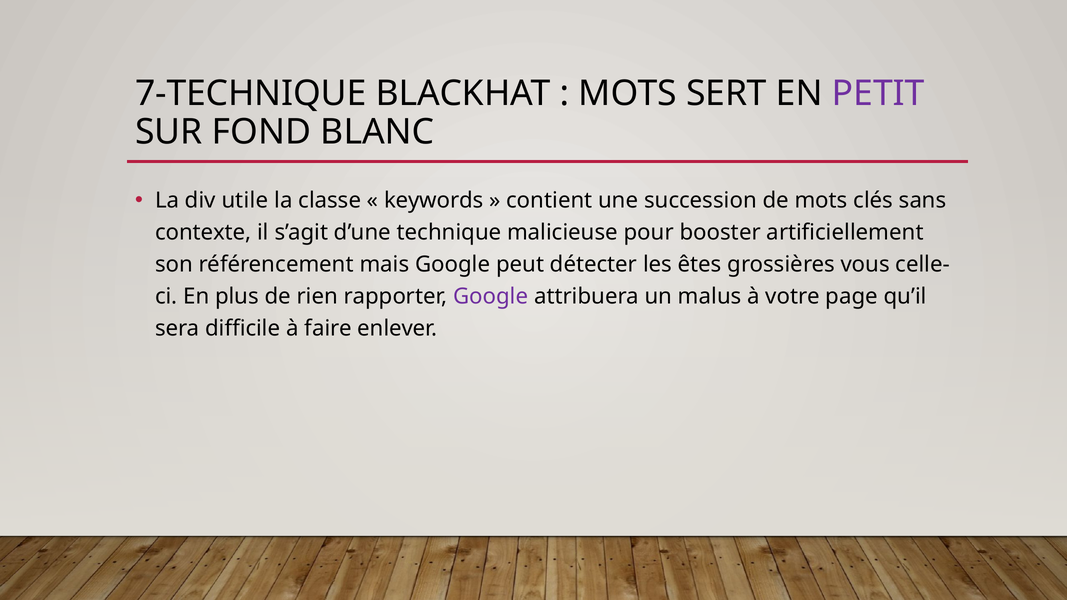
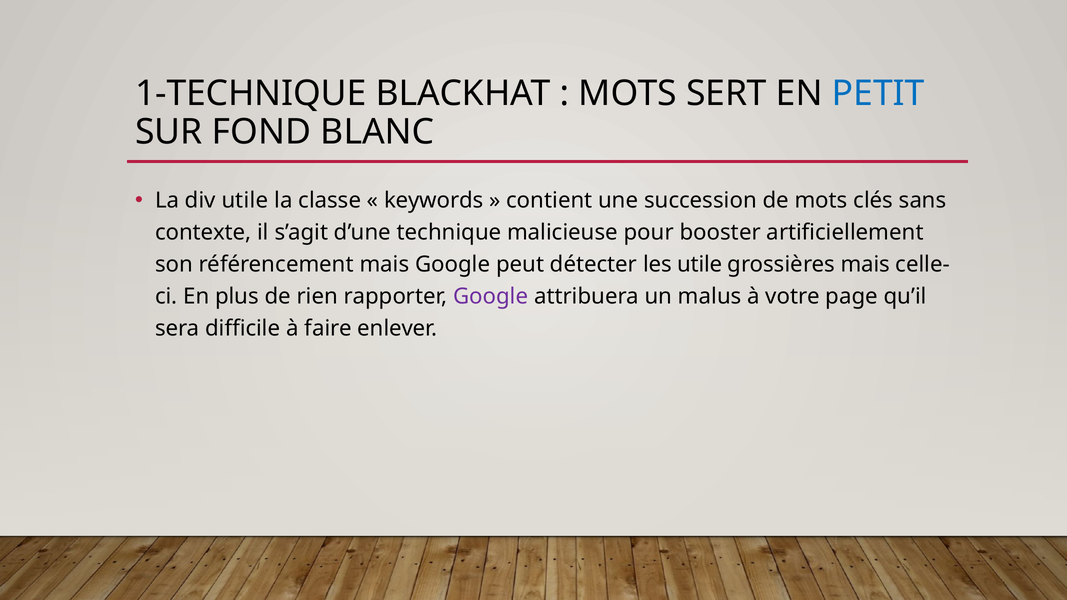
7-TECHNIQUE: 7-TECHNIQUE -> 1-TECHNIQUE
PETIT colour: purple -> blue
les êtes: êtes -> utile
grossières vous: vous -> mais
